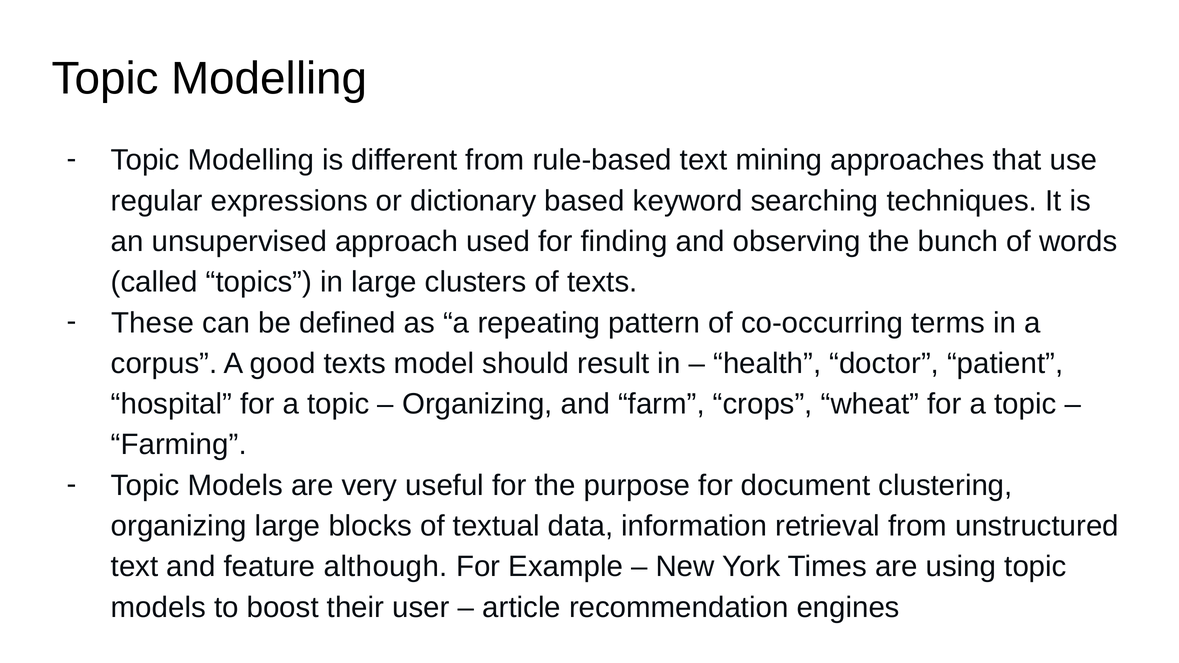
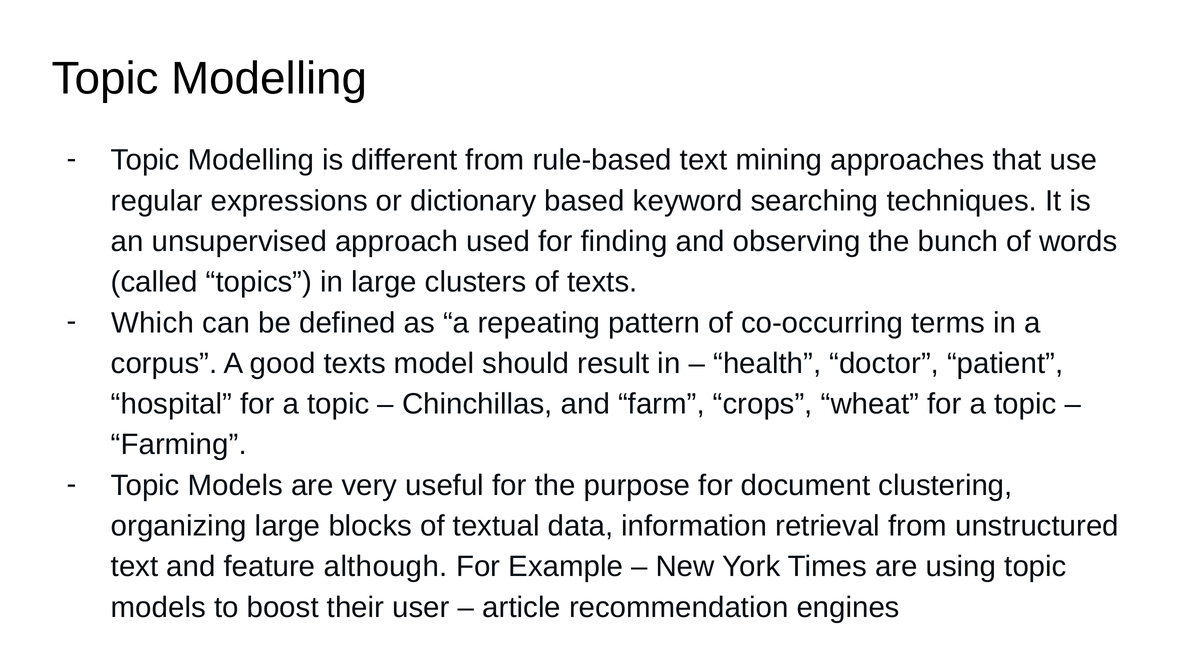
These: These -> Which
Organizing at (477, 404): Organizing -> Chinchillas
